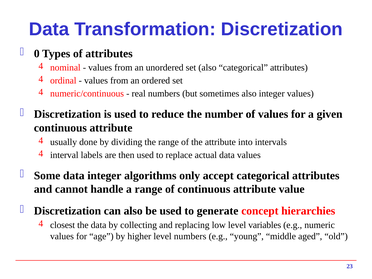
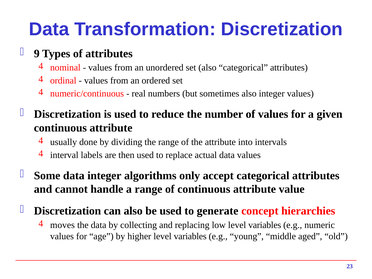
0: 0 -> 9
closest: closest -> moves
higher level numbers: numbers -> variables
